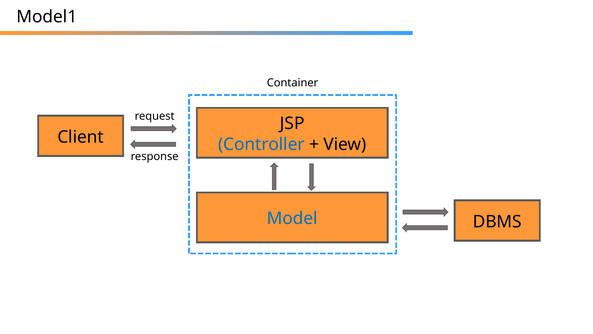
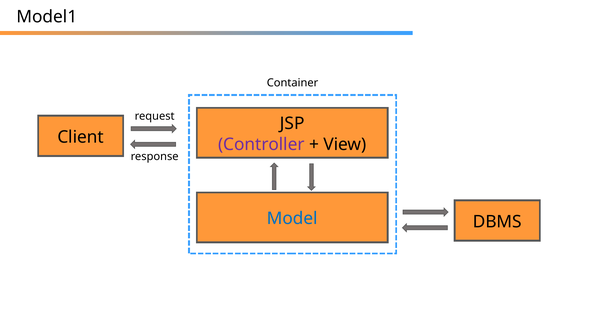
Controller colour: blue -> purple
